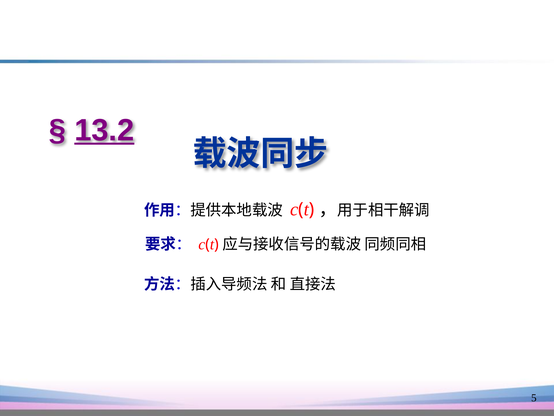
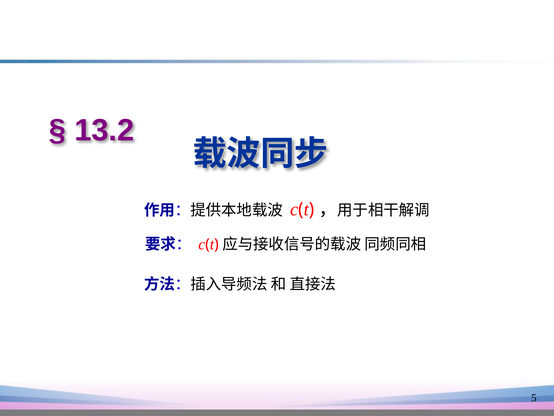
13.2 underline: present -> none
